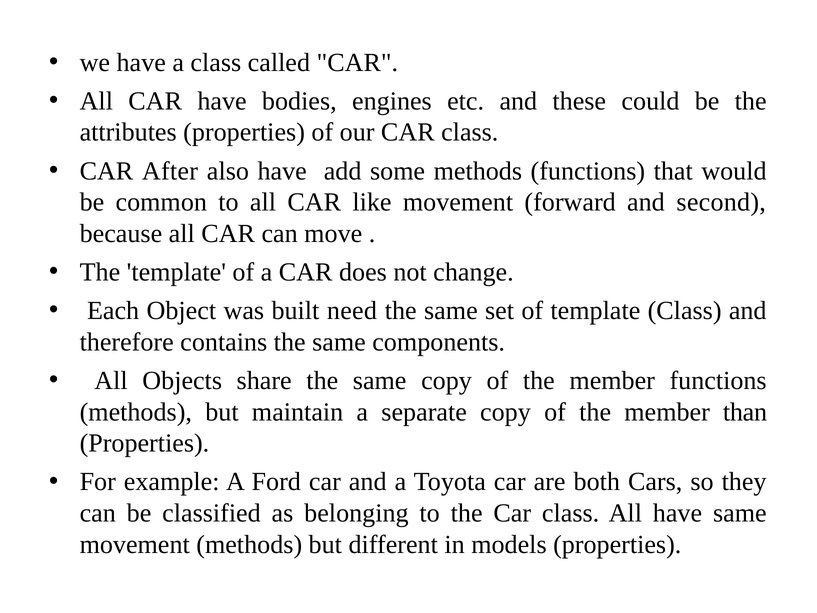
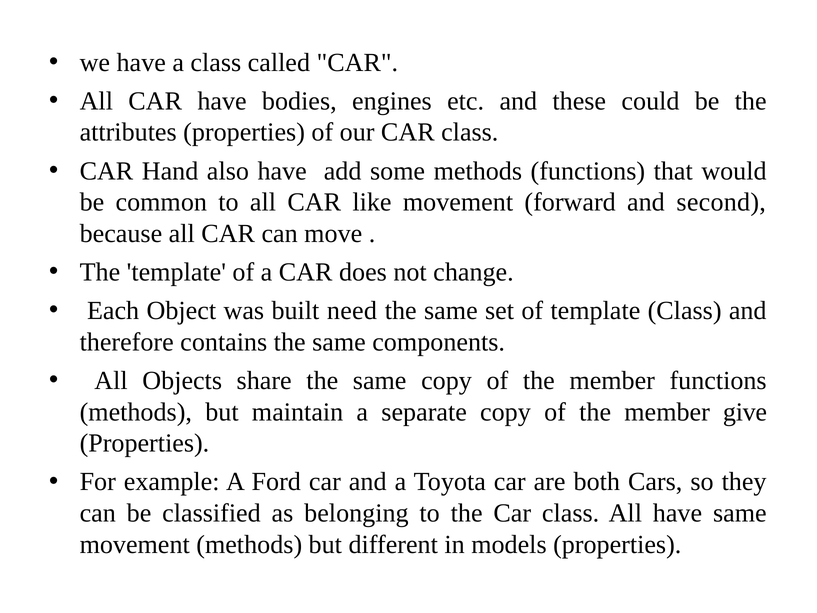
After: After -> Hand
than: than -> give
